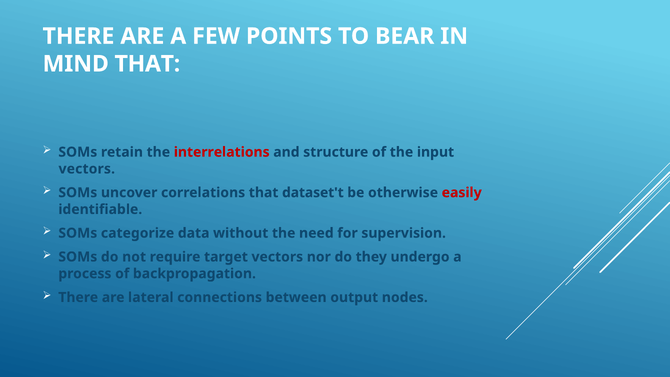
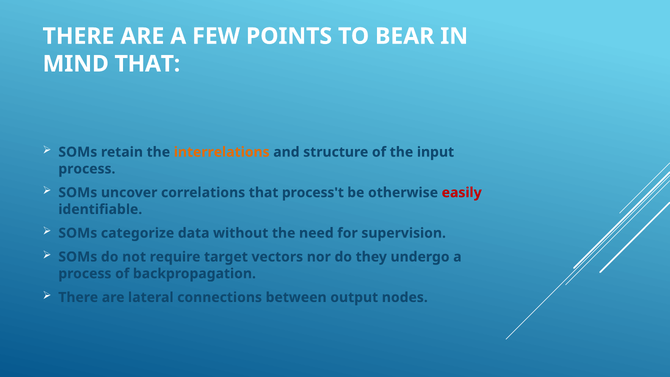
interrelations colour: red -> orange
vectors at (87, 169): vectors -> process
dataset't: dataset't -> process't
